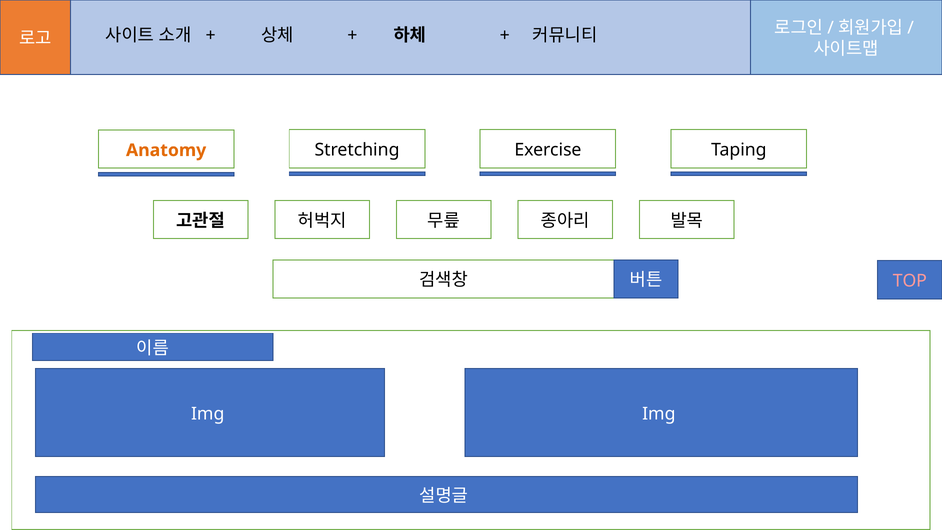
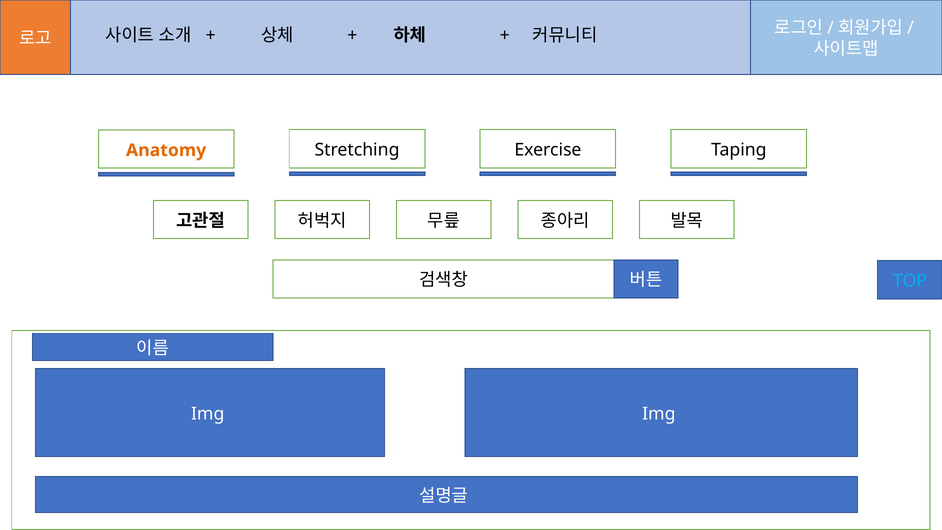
TOP colour: pink -> light blue
